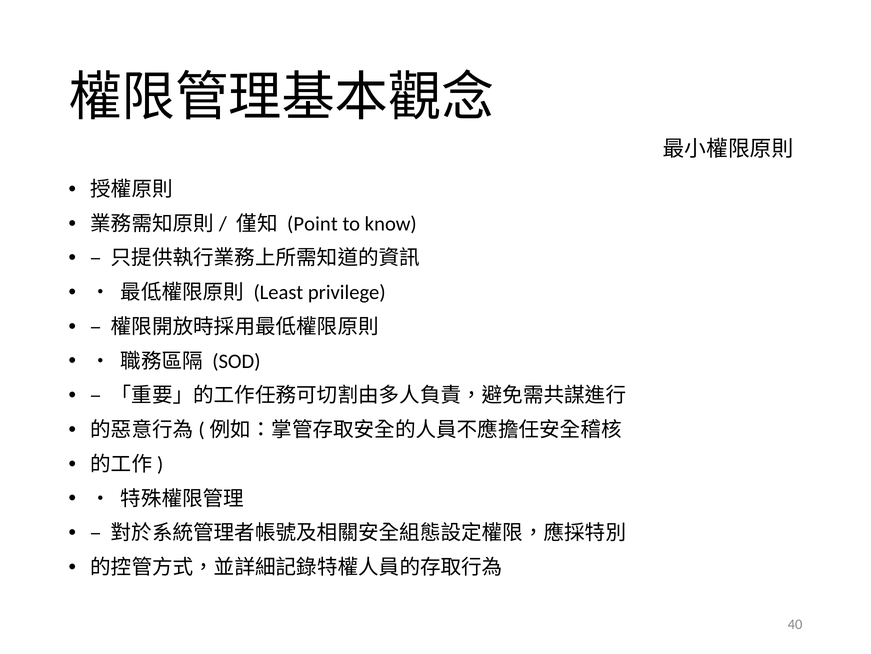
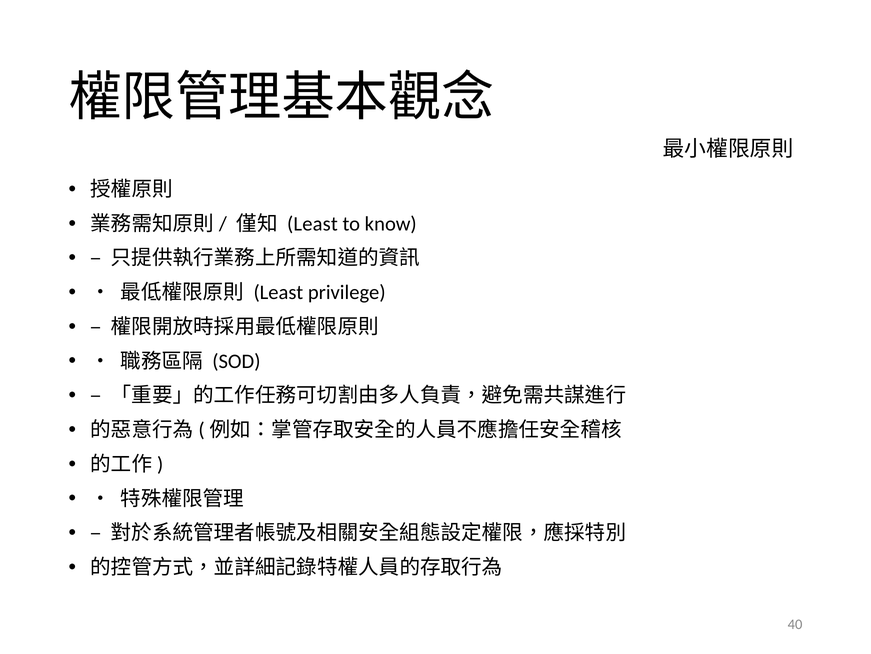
Point at (312, 224): Point -> Least
